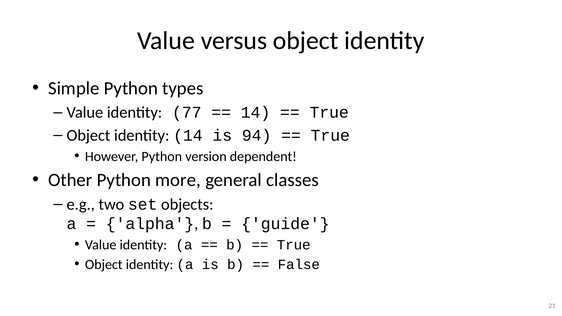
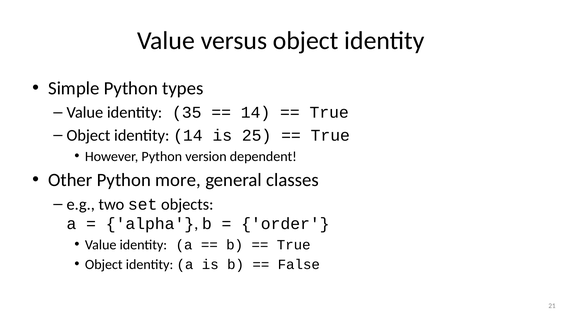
77: 77 -> 35
94: 94 -> 25
guide: guide -> order
